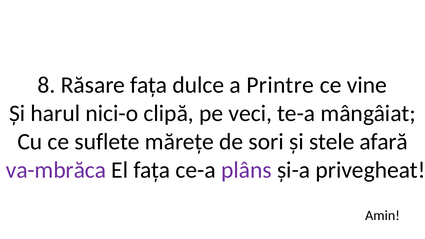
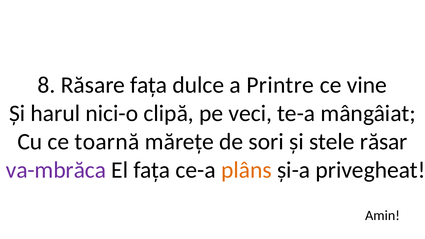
suflete: suflete -> toarnă
afară: afară -> răsar
plâns colour: purple -> orange
